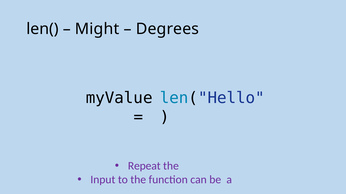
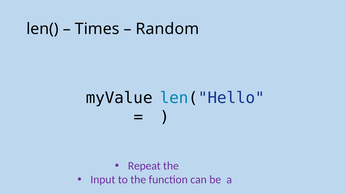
Might: Might -> Times
Degrees: Degrees -> Random
